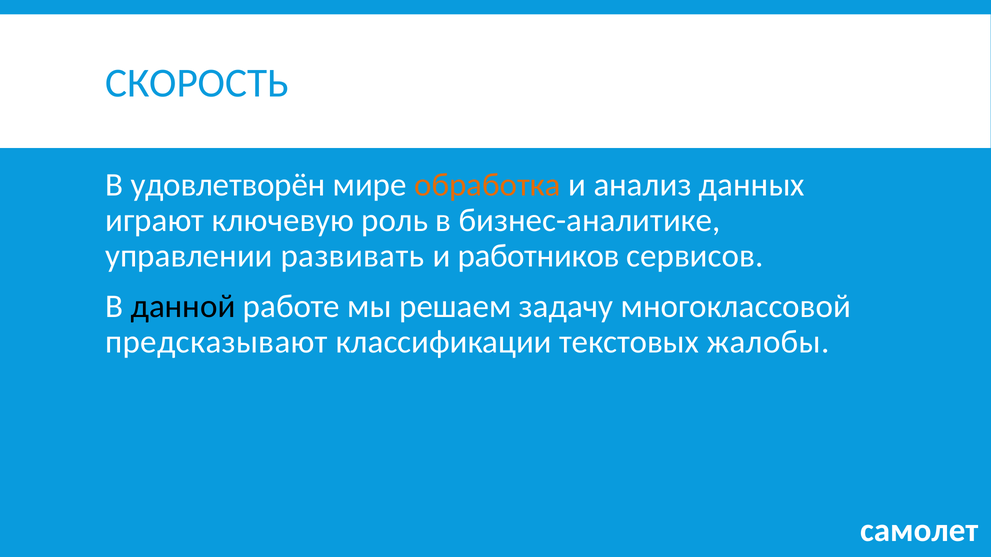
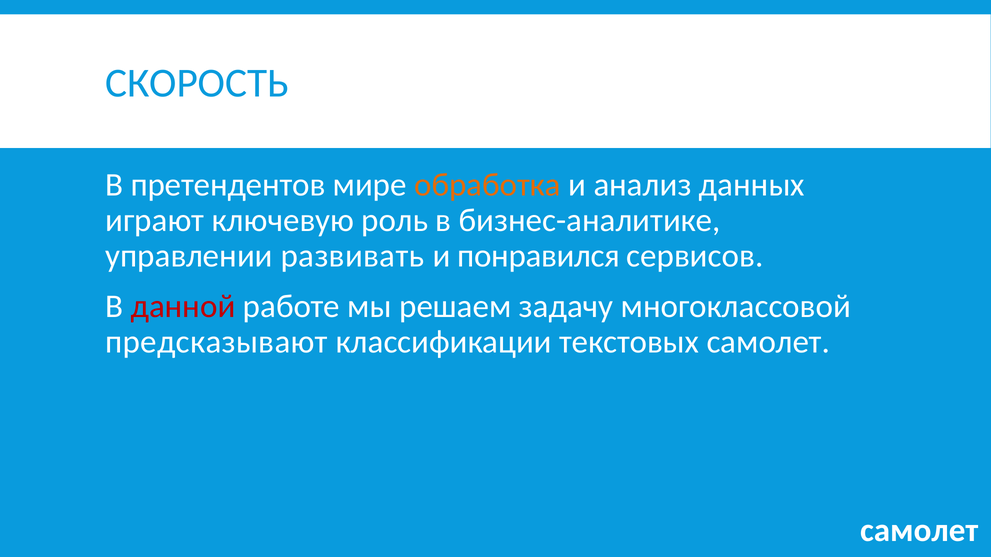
удовлетворён: удовлетворён -> претендентов
работников: работников -> понравился
данной colour: black -> red
текстовых жалобы: жалобы -> самолет
